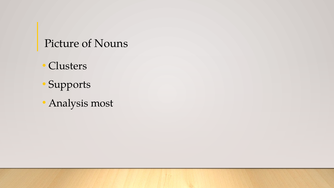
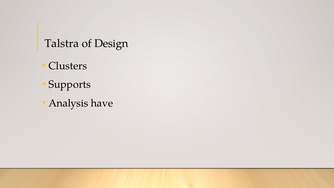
Picture: Picture -> Talstra
Nouns: Nouns -> Design
most: most -> have
